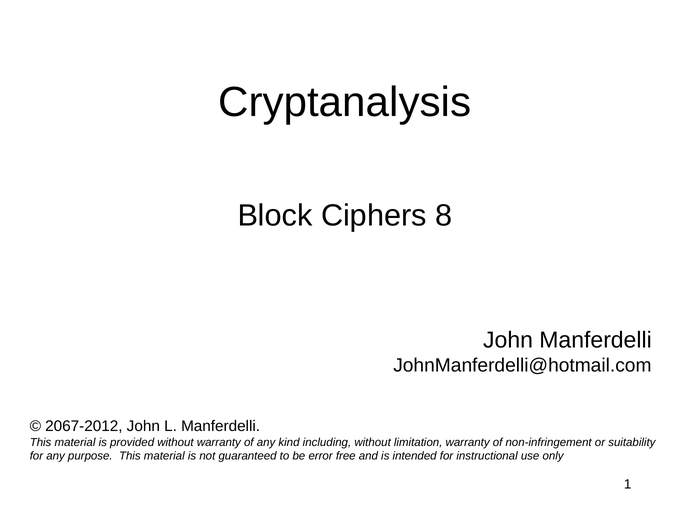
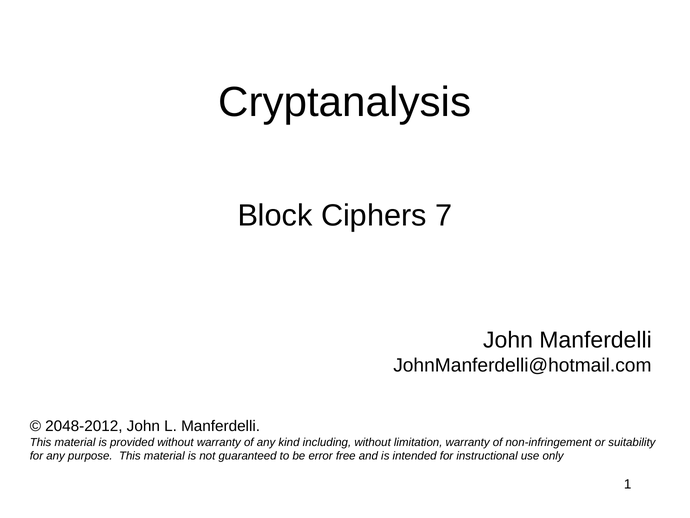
8: 8 -> 7
2067-2012: 2067-2012 -> 2048-2012
